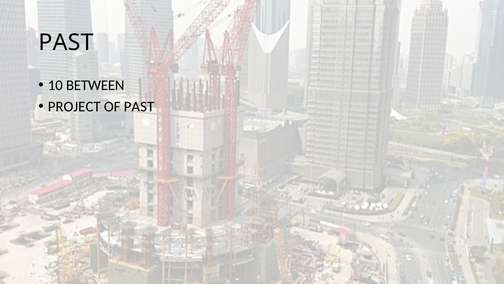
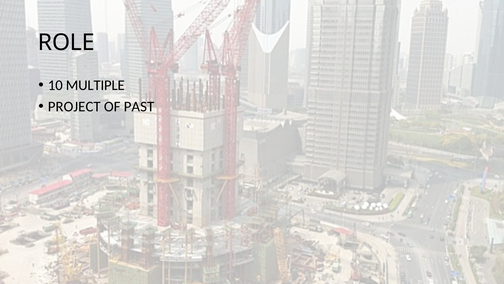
PAST at (66, 42): PAST -> ROLE
BETWEEN: BETWEEN -> MULTIPLE
